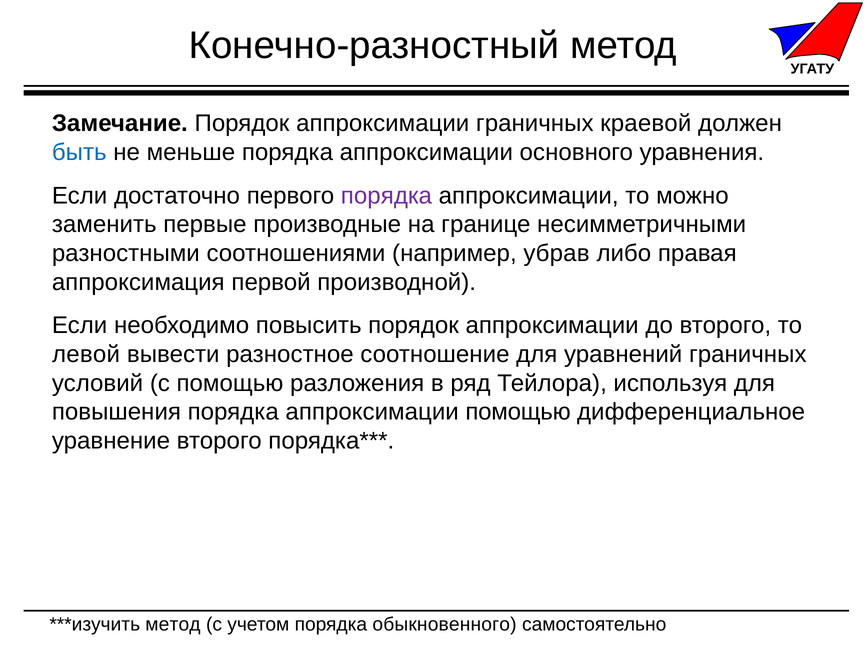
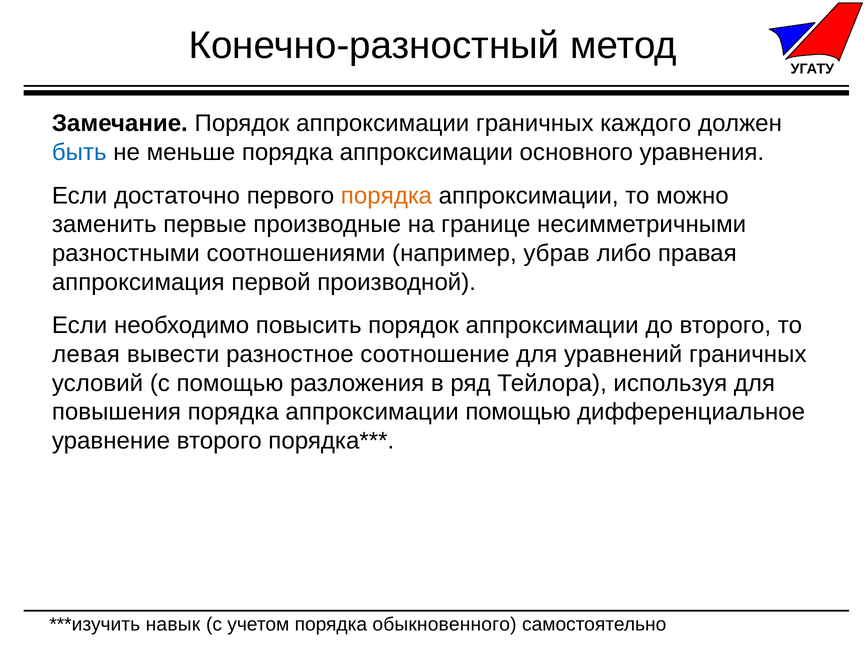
краевой: краевой -> каждого
порядка at (386, 196) colour: purple -> orange
левой: левой -> левая
метод at (173, 625): метод -> навык
